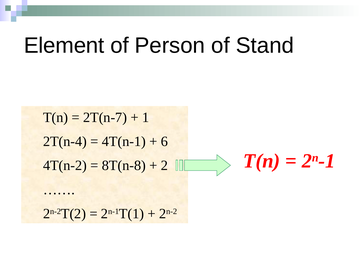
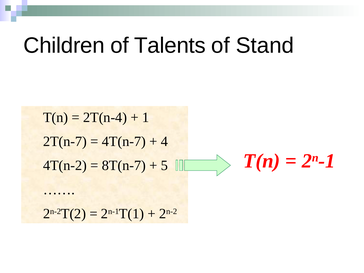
Element: Element -> Children
Person: Person -> Talents
2T(n-7: 2T(n-7 -> 2T(n-4
2T(n-4: 2T(n-4 -> 2T(n-7
4T(n-1: 4T(n-1 -> 4T(n-7
6: 6 -> 4
8T(n-8: 8T(n-8 -> 8T(n-7
2: 2 -> 5
